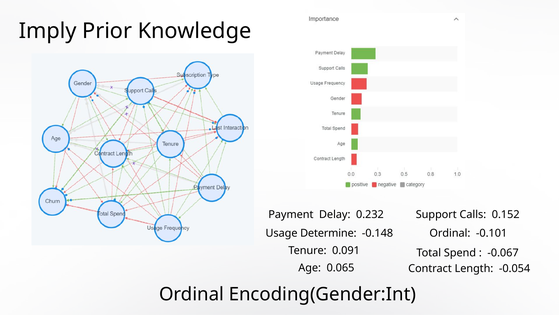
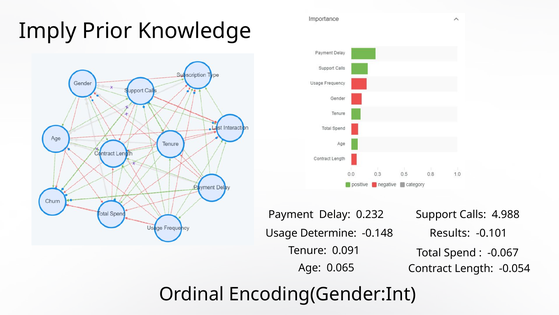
0.152: 0.152 -> 4.988
Ordinal at (450, 233): Ordinal -> Results
